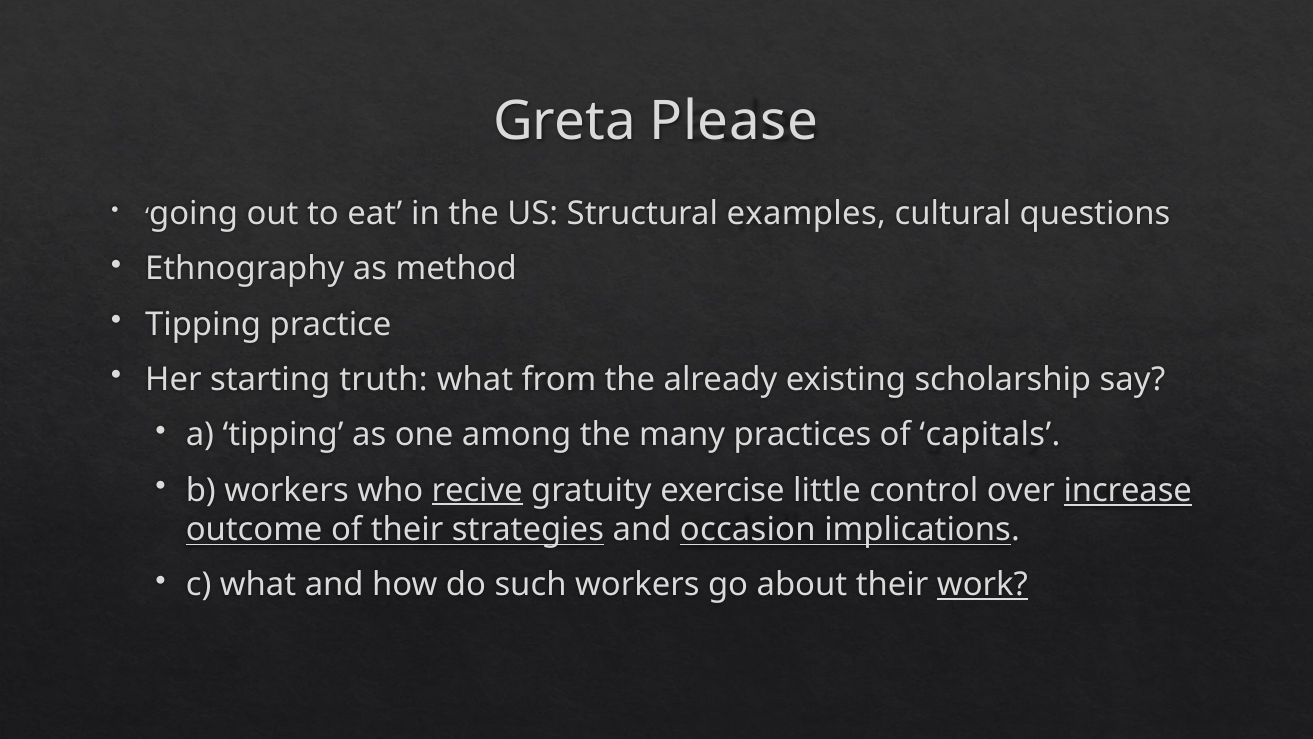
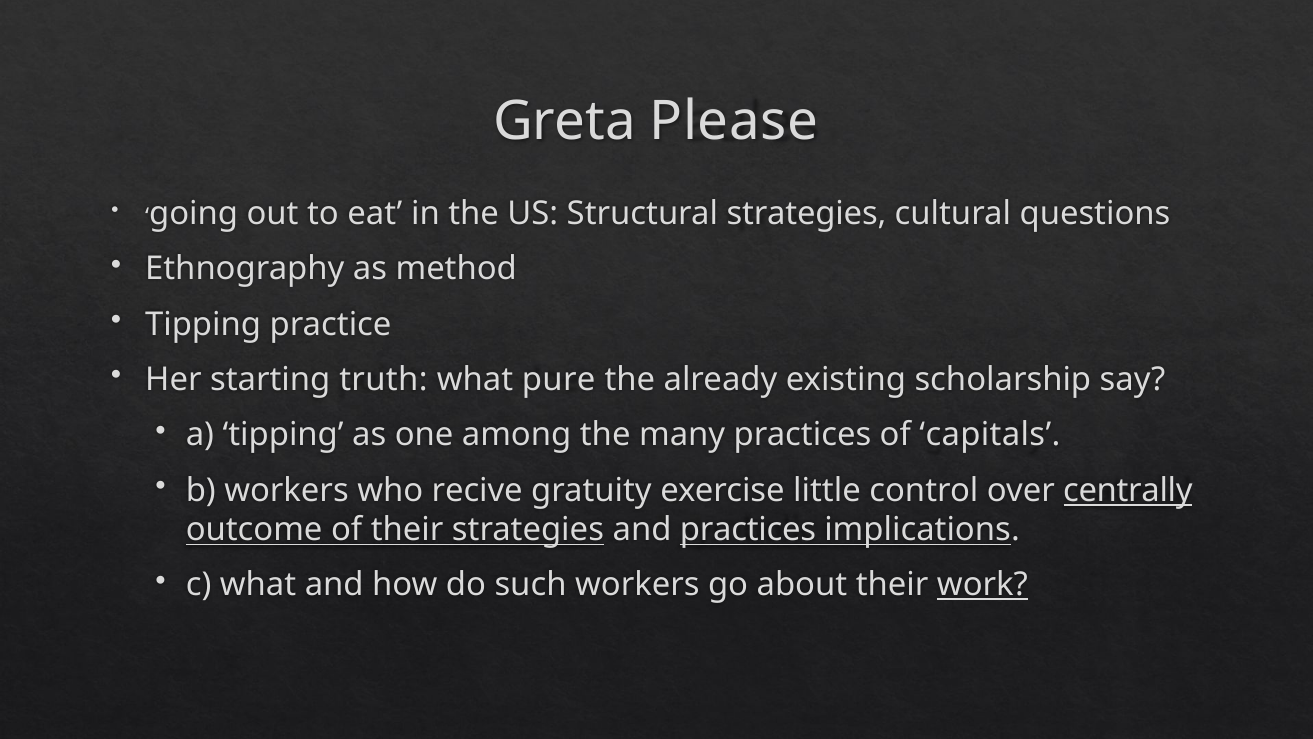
Structural examples: examples -> strategies
from: from -> pure
recive underline: present -> none
increase: increase -> centrally
and occasion: occasion -> practices
